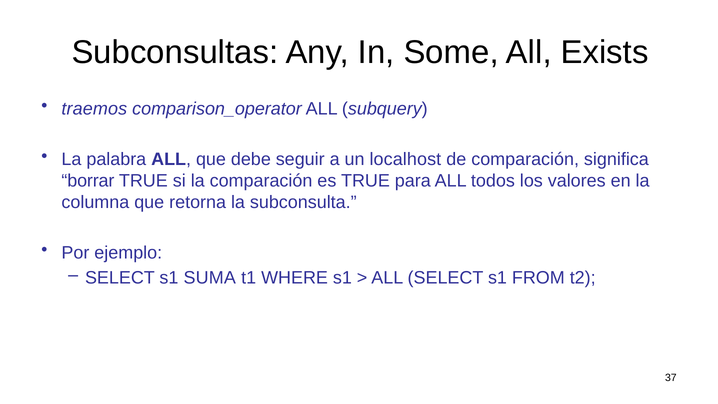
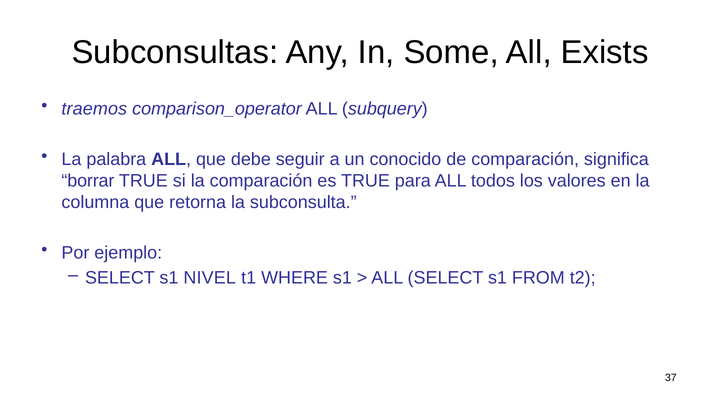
localhost: localhost -> conocido
SUMA: SUMA -> NIVEL
